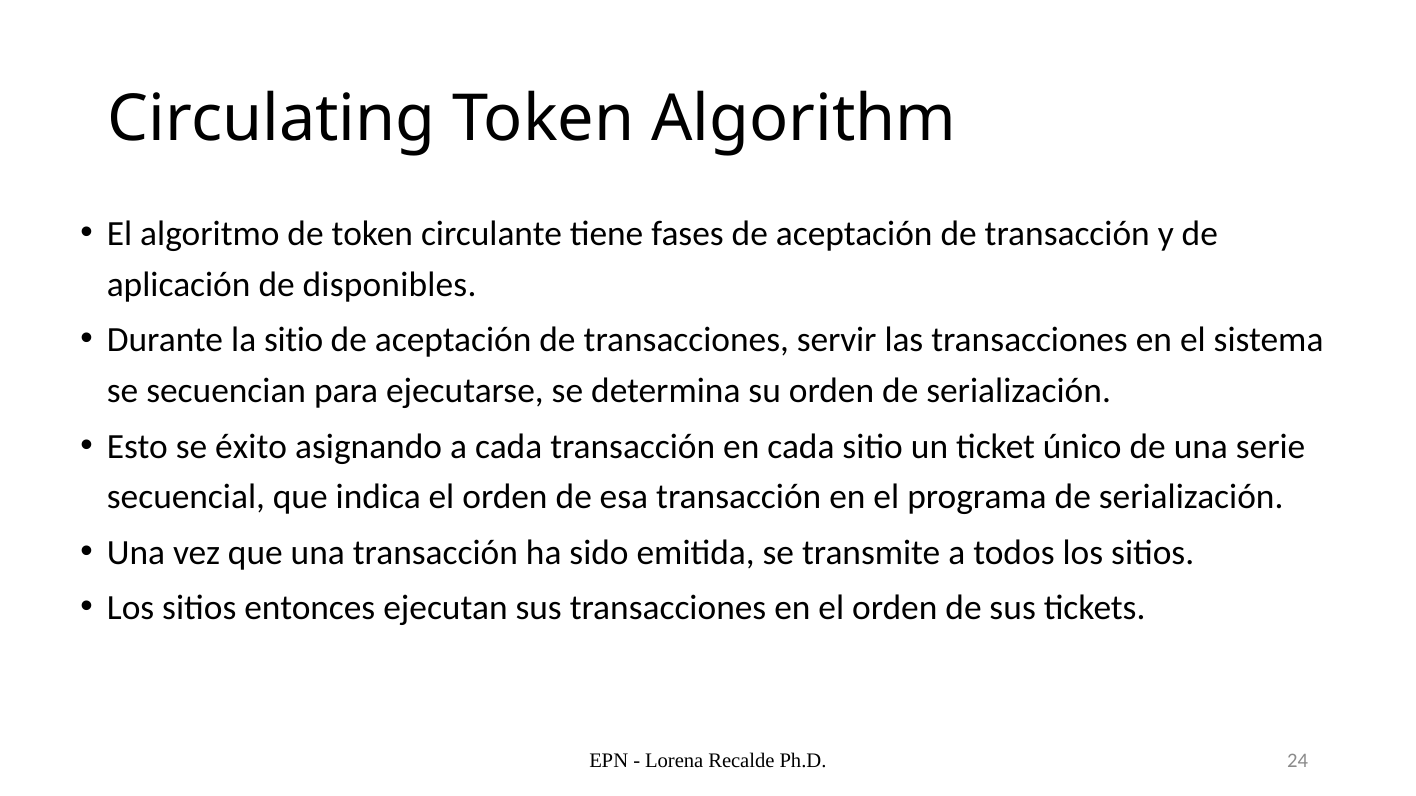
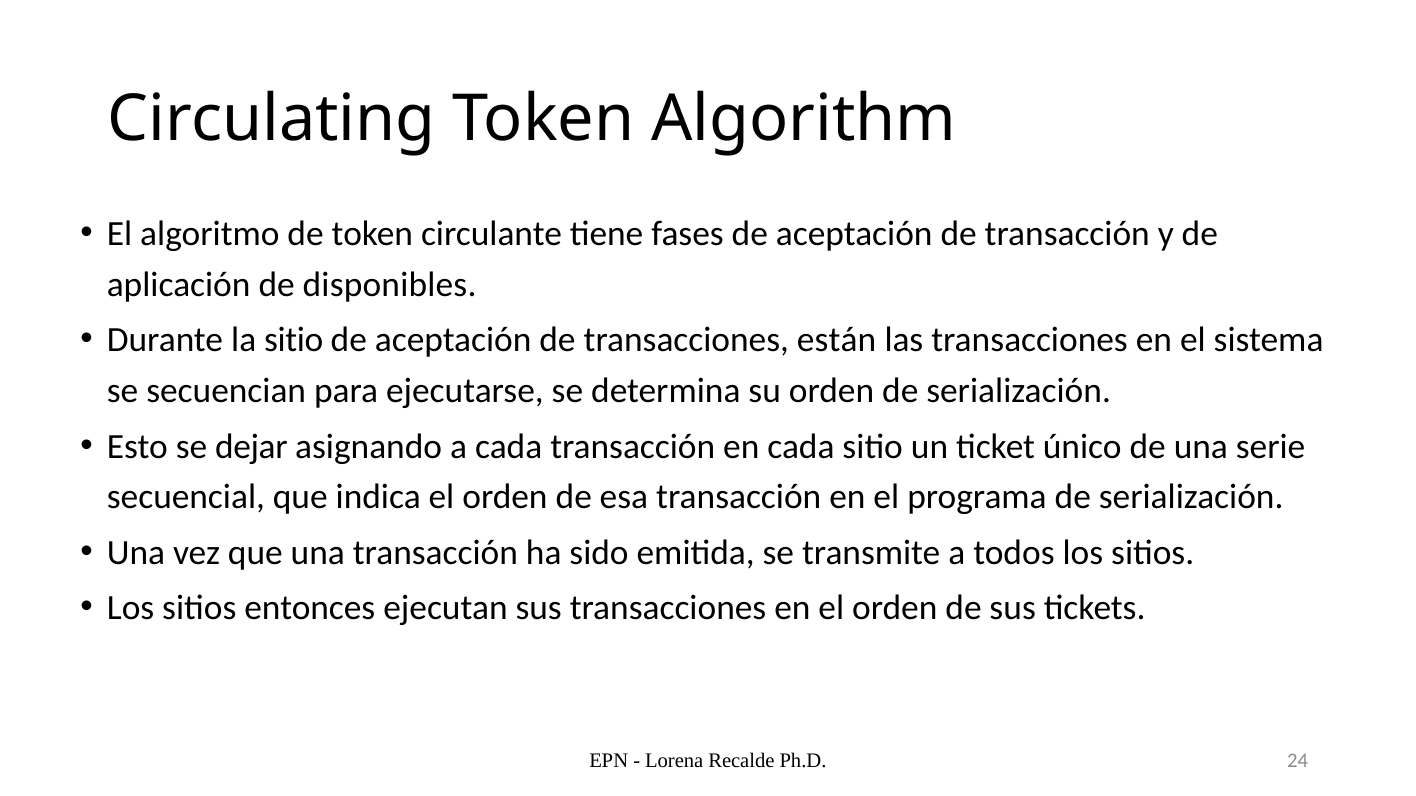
servir: servir -> están
éxito: éxito -> dejar
